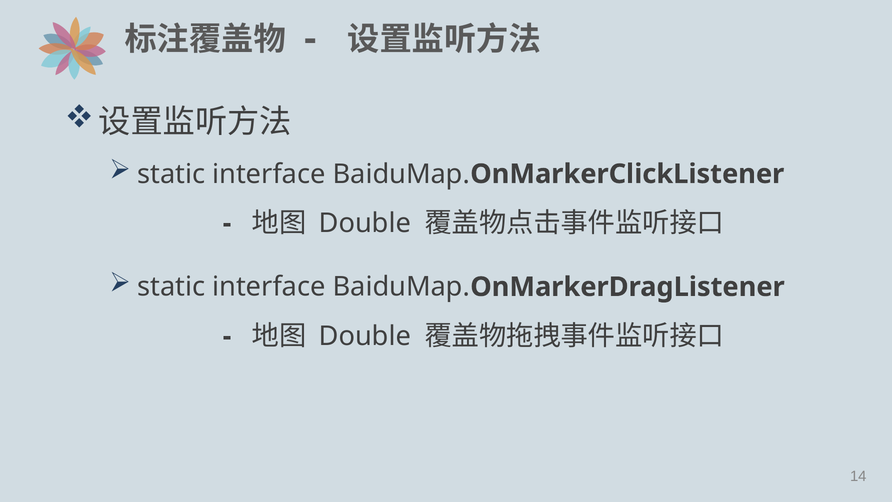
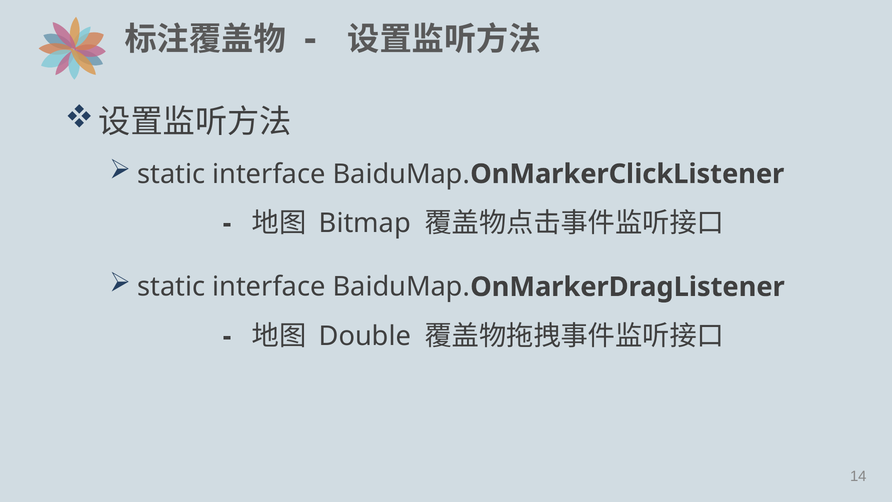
Double at (365, 223): Double -> Bitmap
